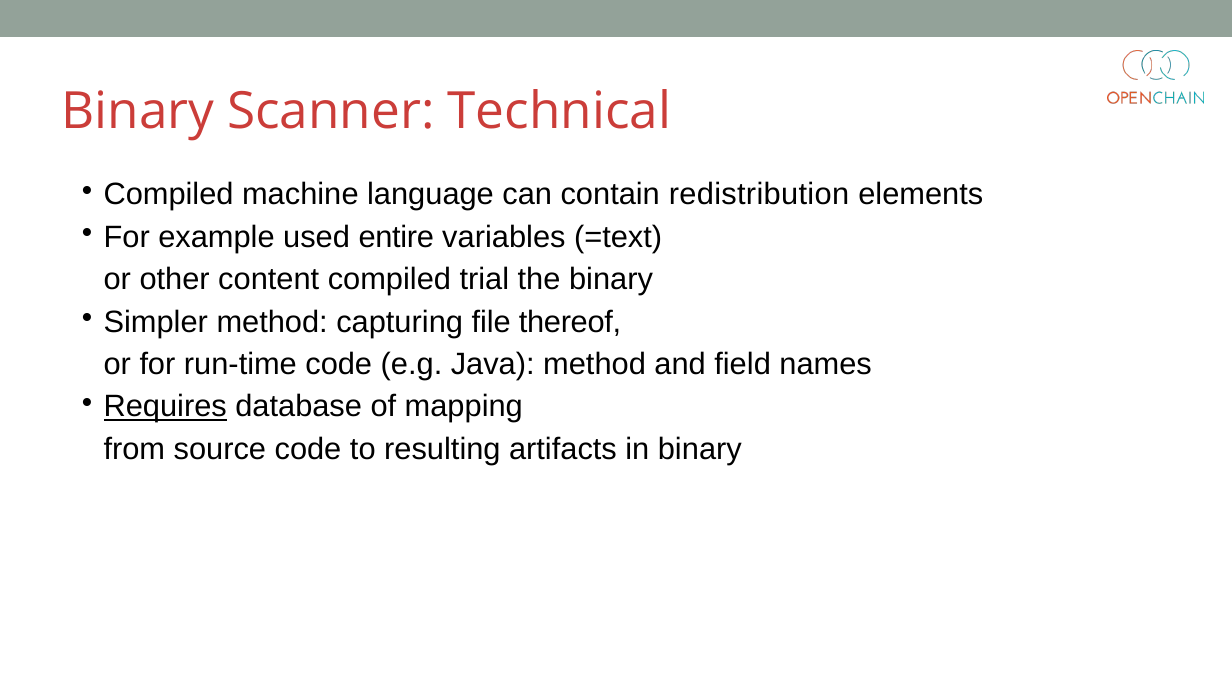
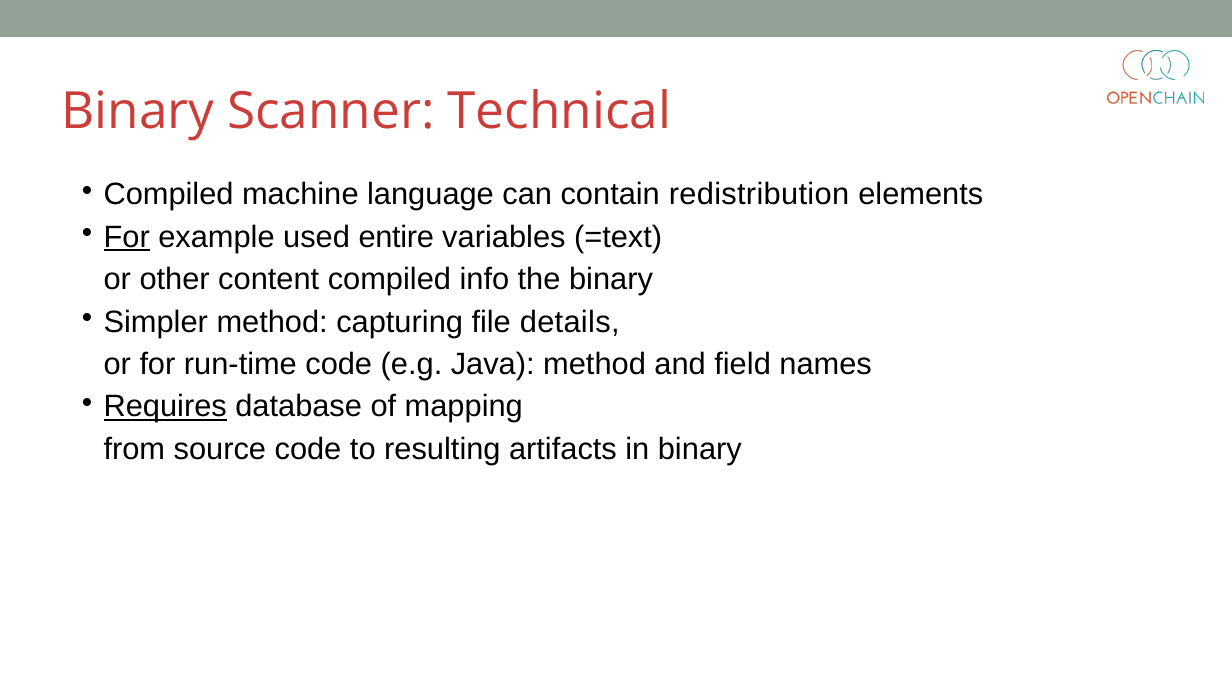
For at (127, 237) underline: none -> present
trial: trial -> info
thereof: thereof -> details
